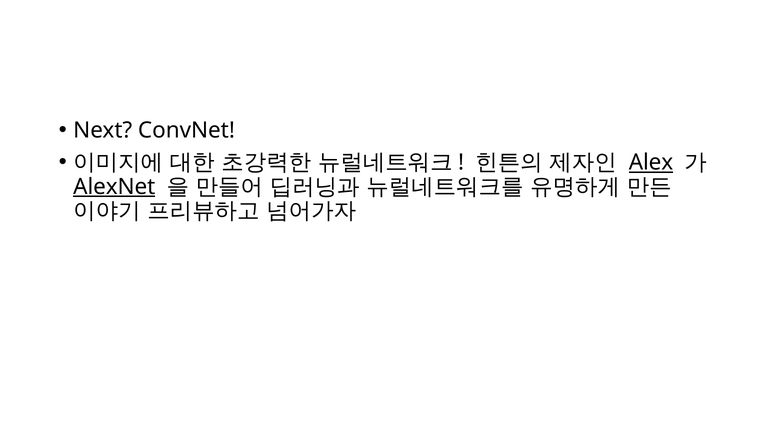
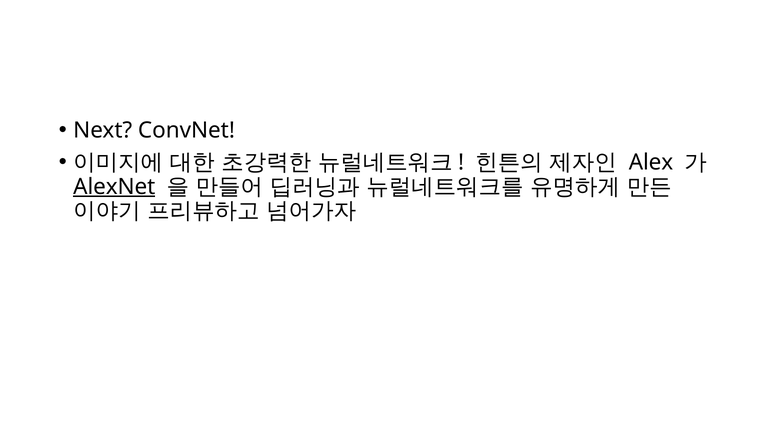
Alex underline: present -> none
